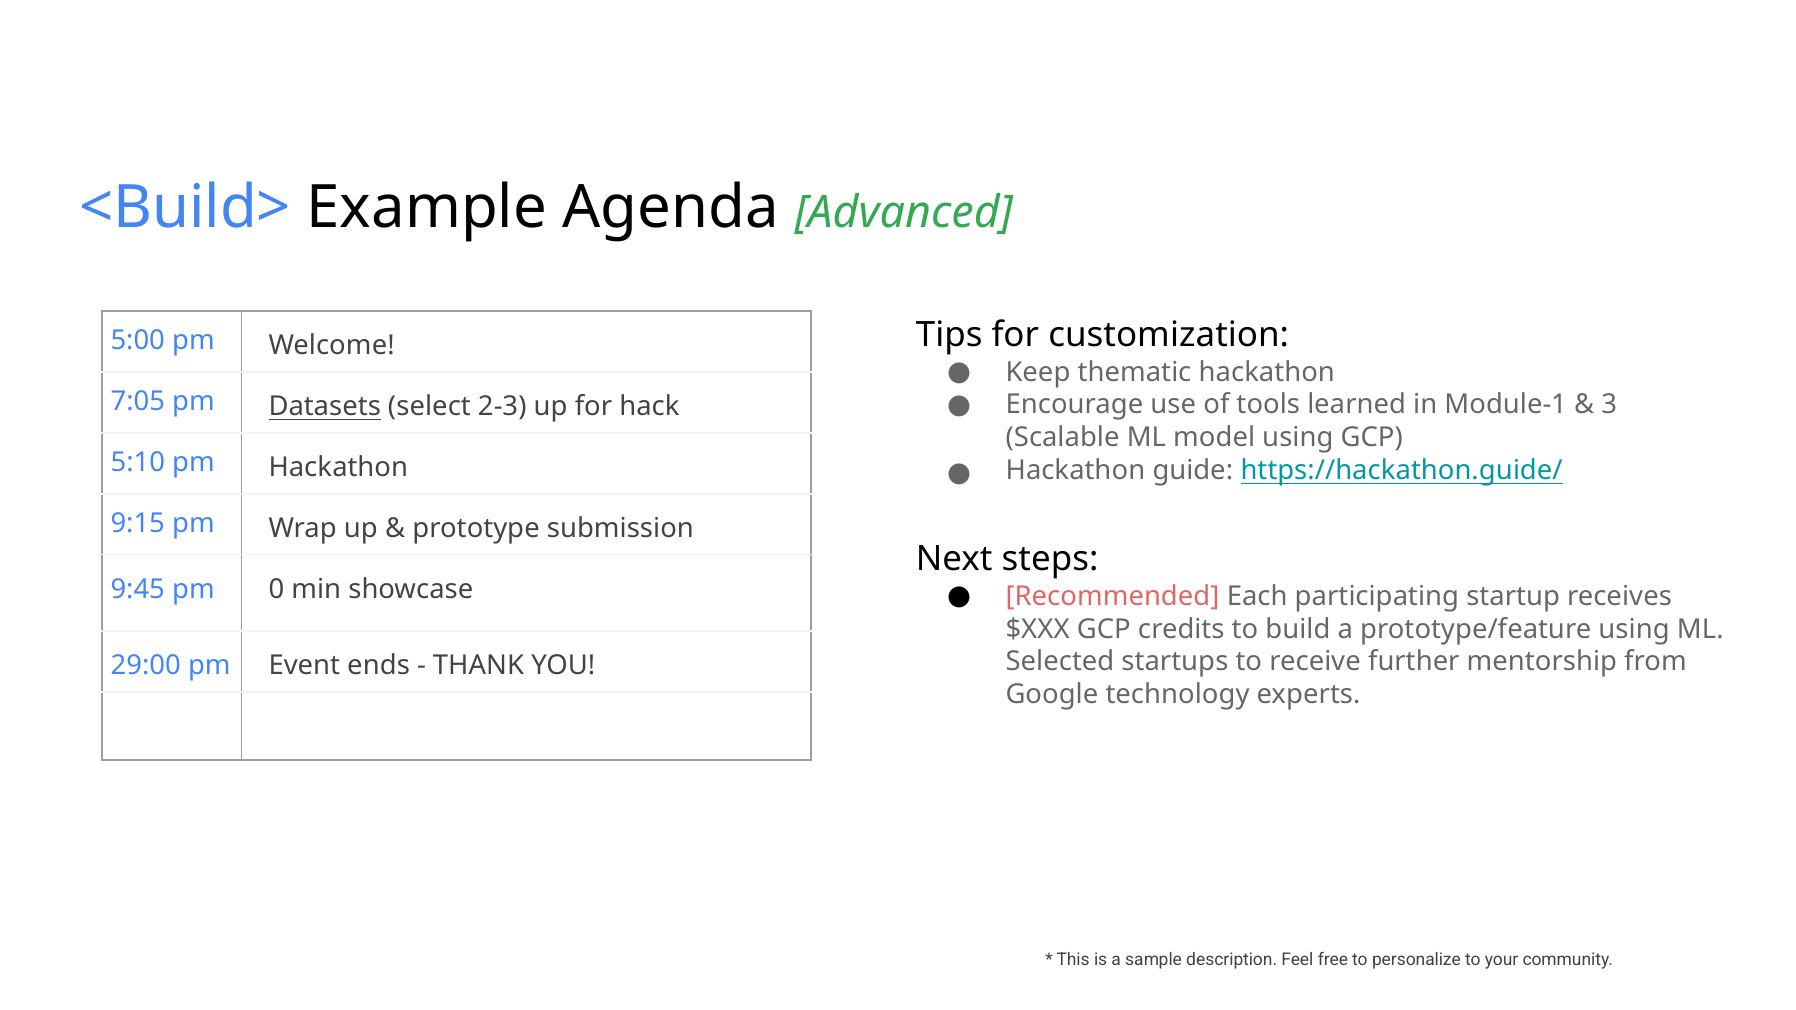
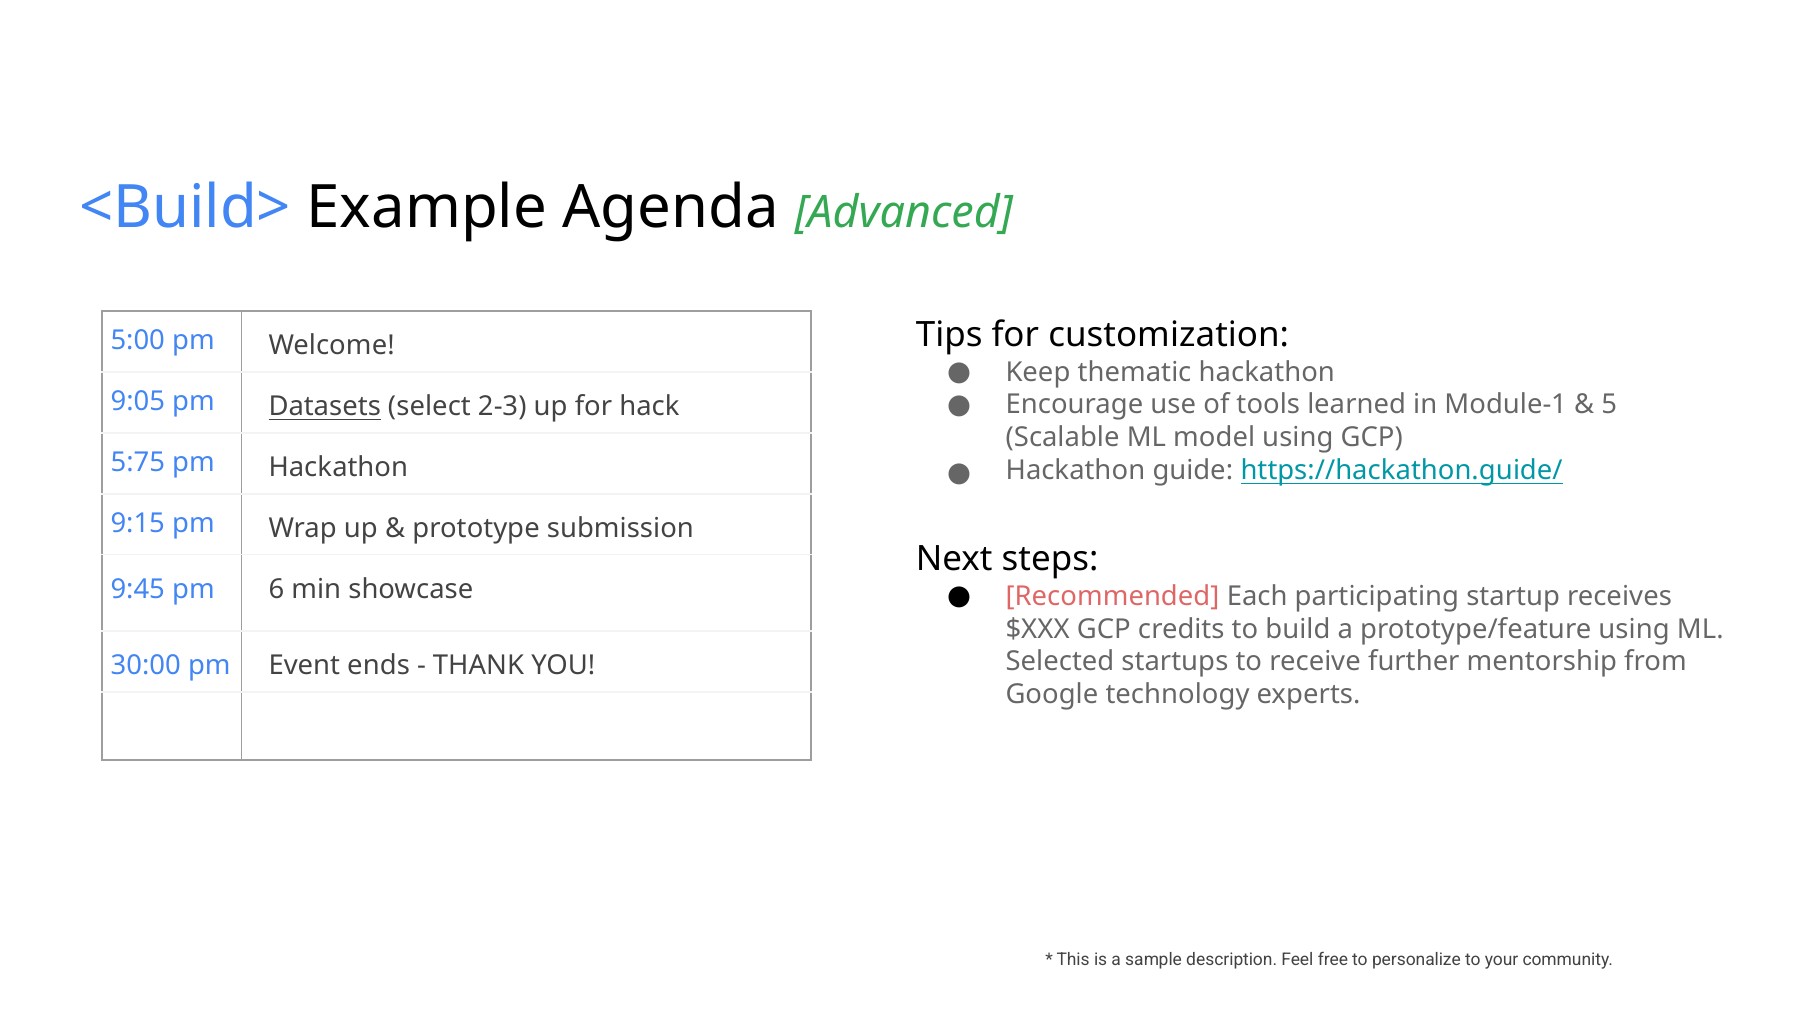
3: 3 -> 5
7:05: 7:05 -> 9:05
5:10: 5:10 -> 5:75
0: 0 -> 6
29:00: 29:00 -> 30:00
